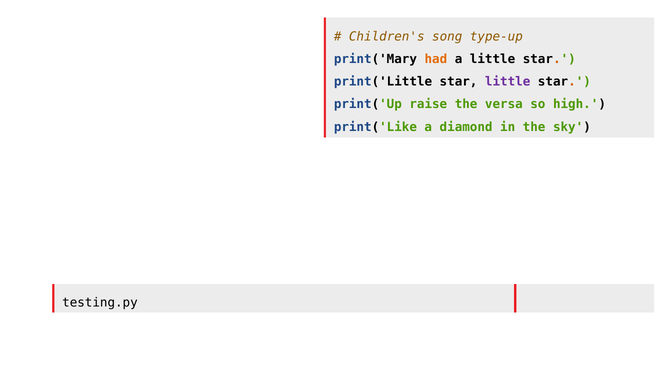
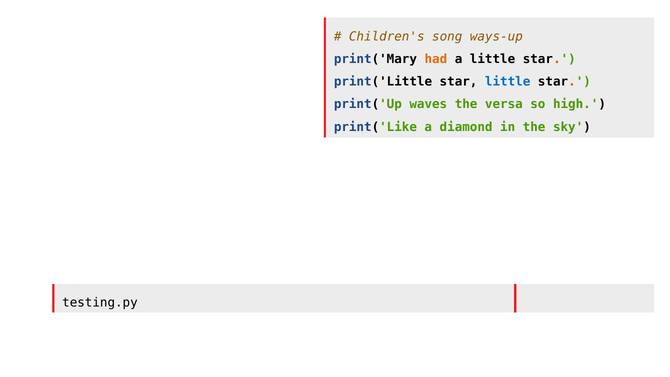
type-up: type-up -> ways-up
little at (508, 82) colour: purple -> blue
raise: raise -> waves
